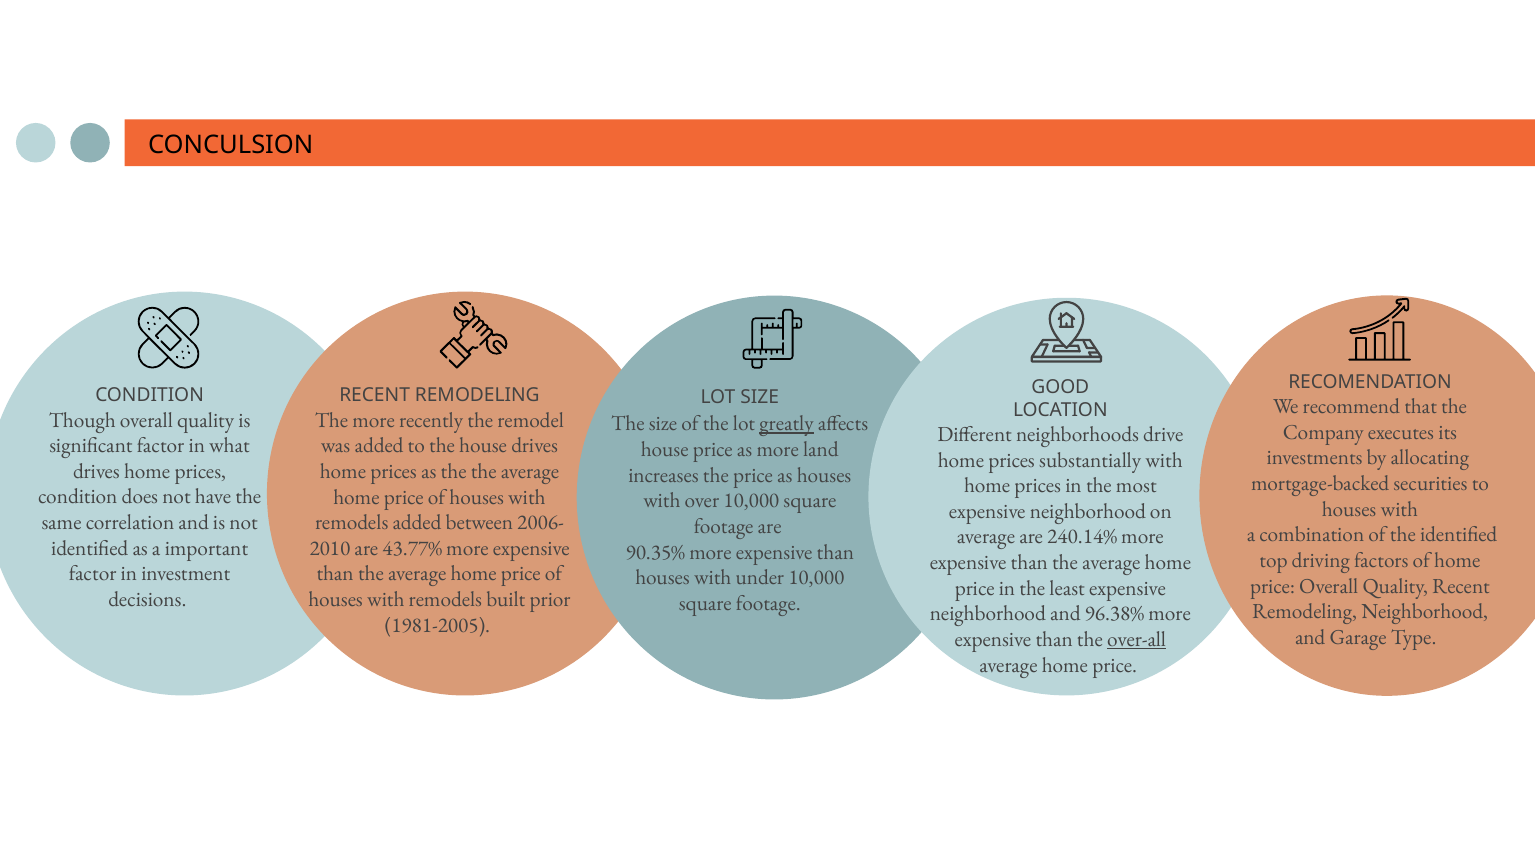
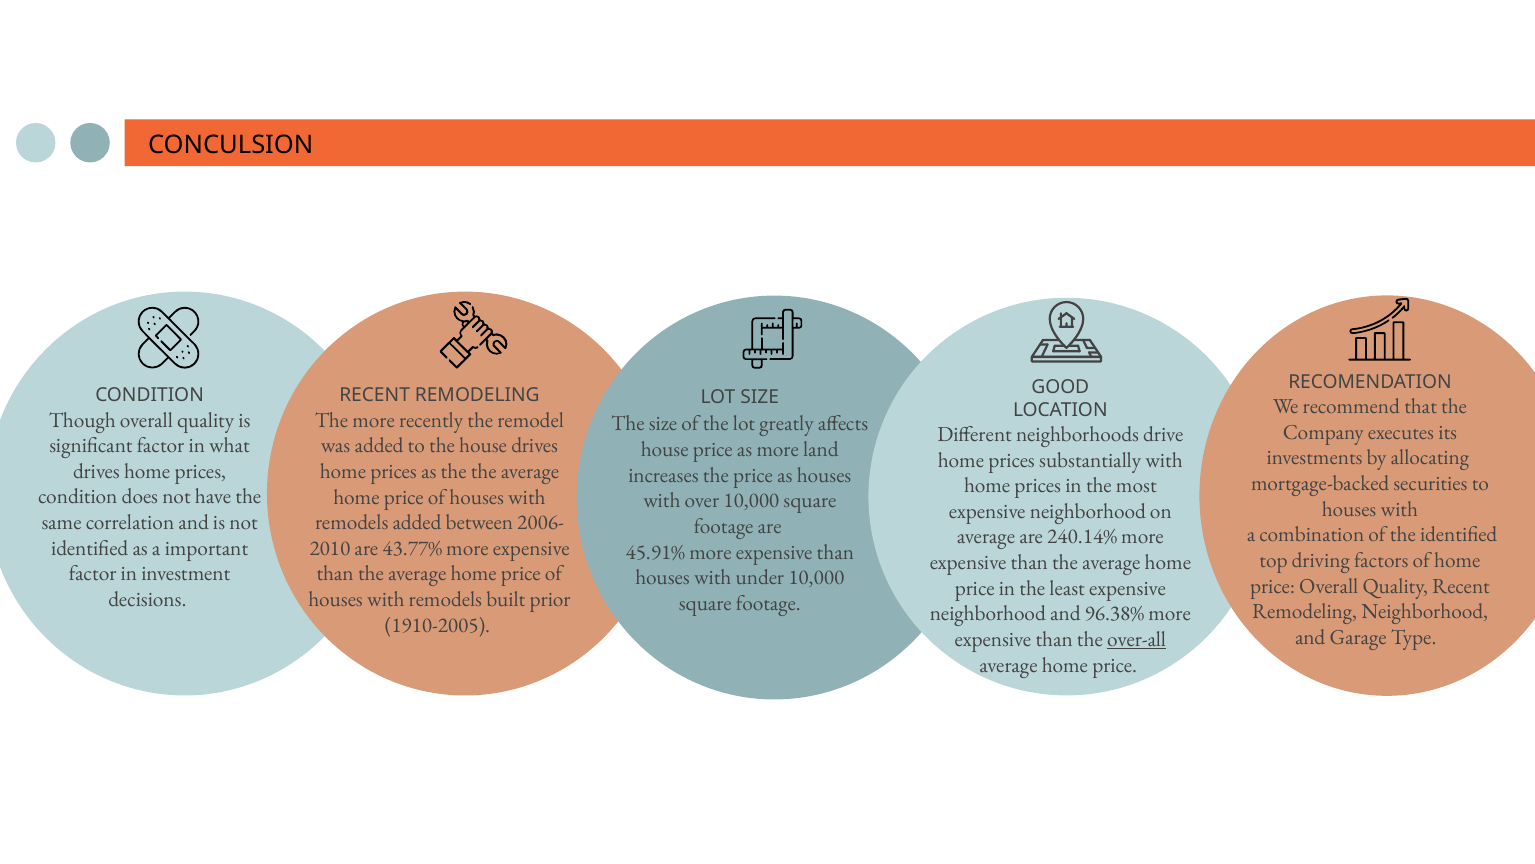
greatly underline: present -> none
90.35%: 90.35% -> 45.91%
1981-2005: 1981-2005 -> 1910-2005
